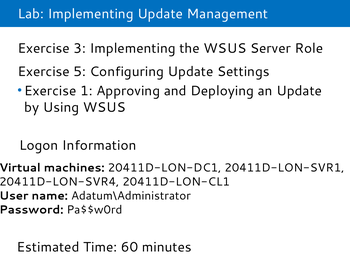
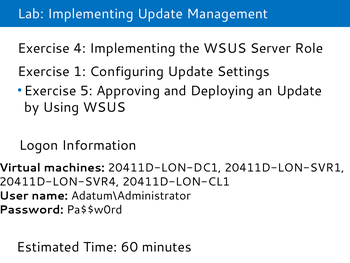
3: 3 -> 4
5: 5 -> 1
1: 1 -> 5
